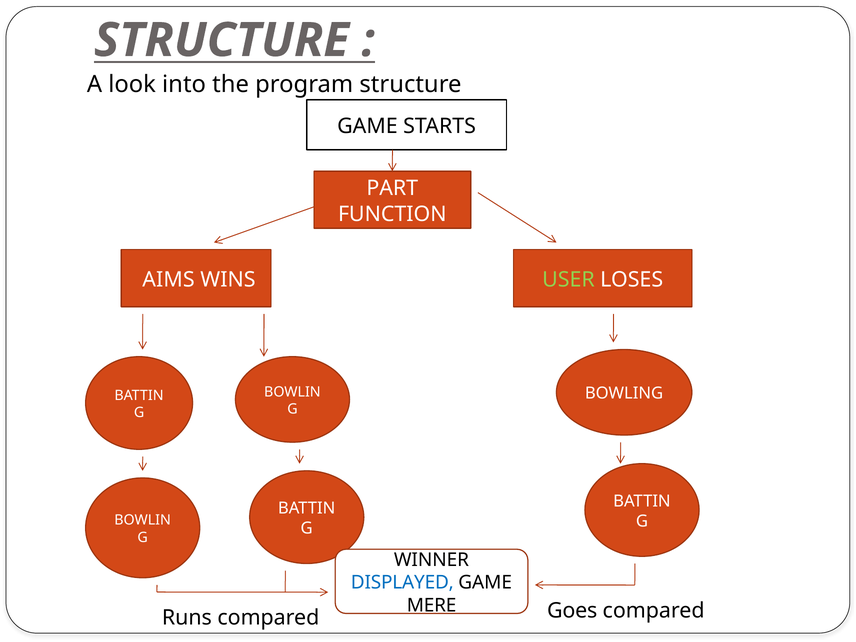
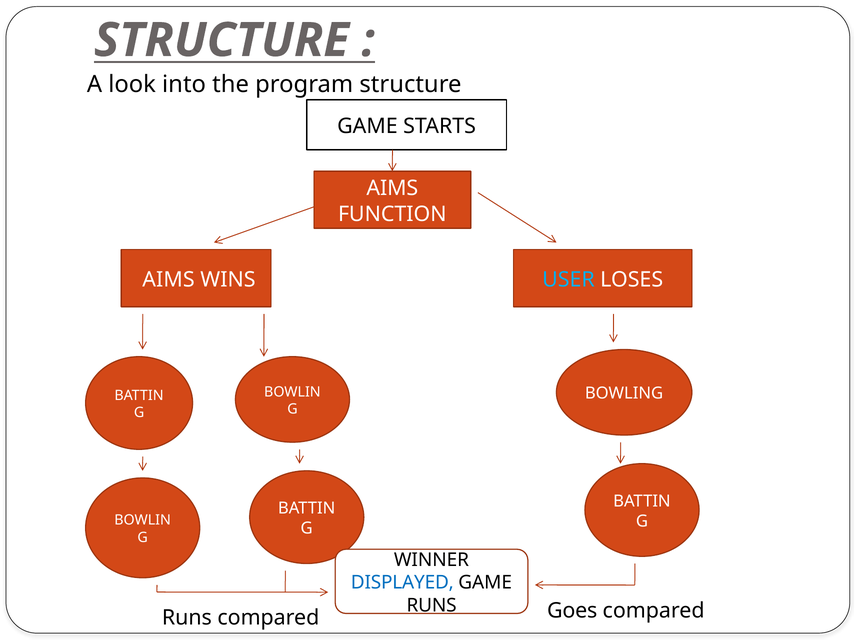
PART at (392, 188): PART -> AIMS
USER colour: light green -> light blue
MERE at (432, 605): MERE -> RUNS
